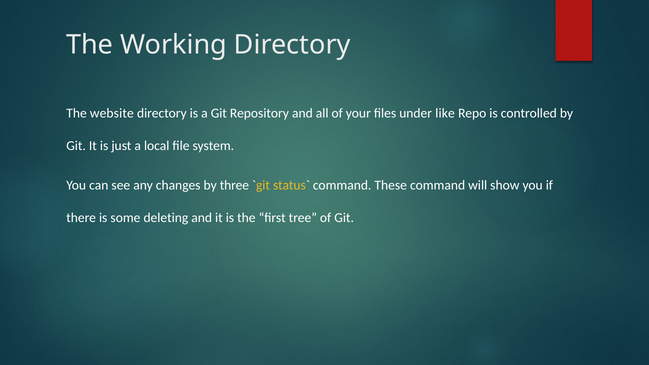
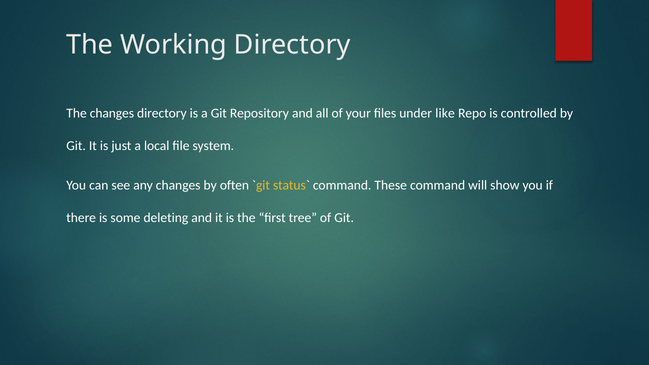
The website: website -> changes
three: three -> often
